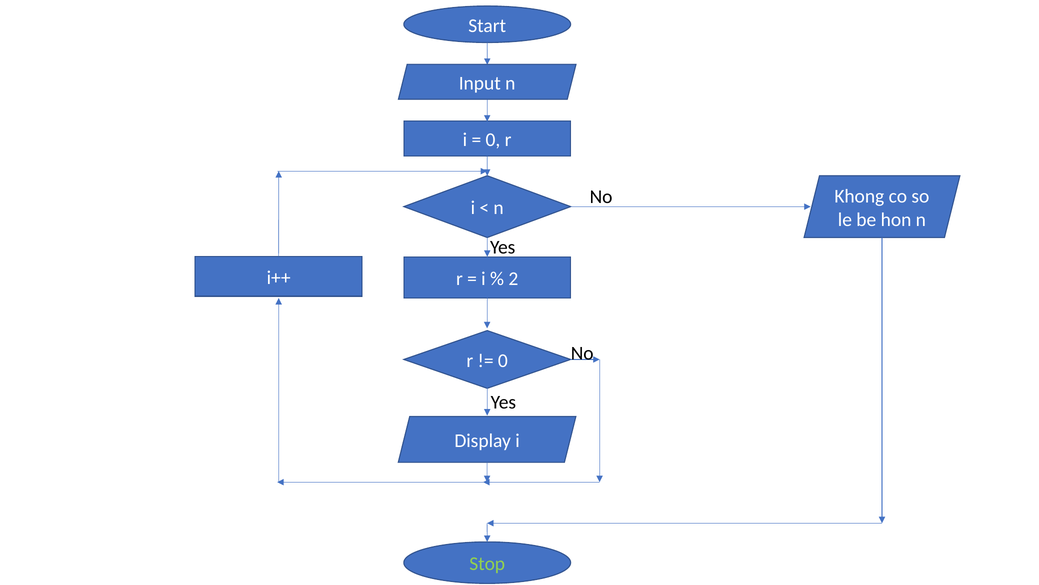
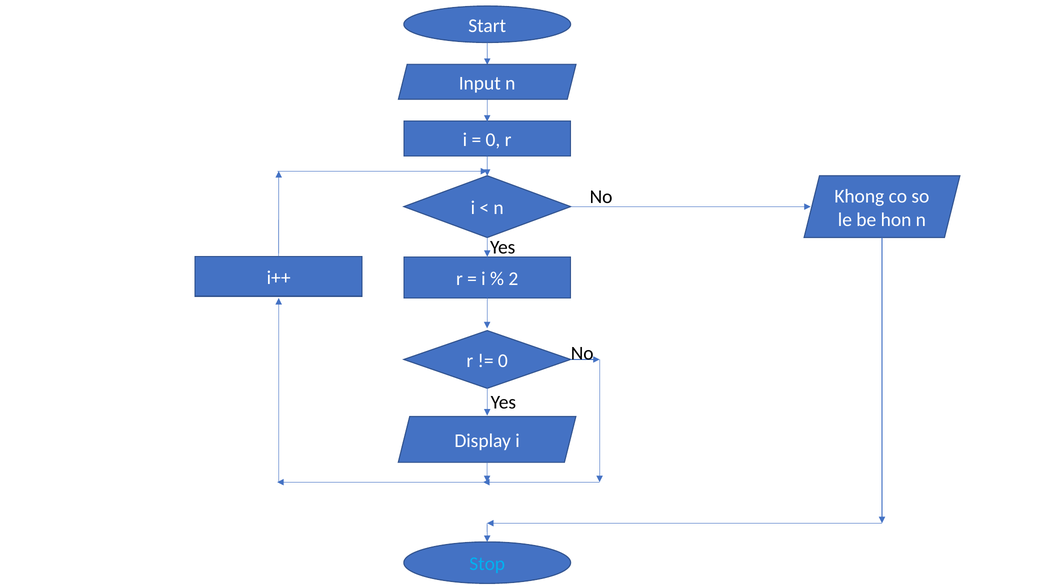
Stop colour: light green -> light blue
